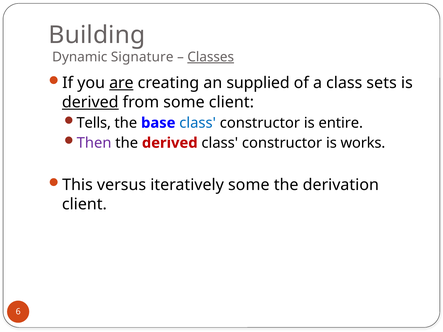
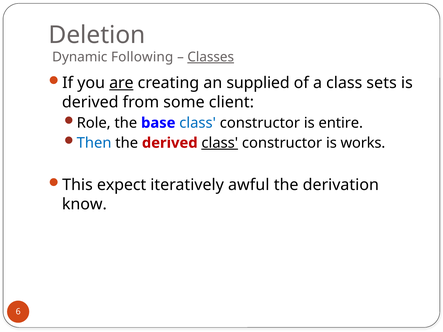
Building: Building -> Deletion
Signature: Signature -> Following
derived at (90, 102) underline: present -> none
Tells: Tells -> Role
Then colour: purple -> blue
class at (220, 143) underline: none -> present
versus: versus -> expect
iteratively some: some -> awful
client at (84, 204): client -> know
